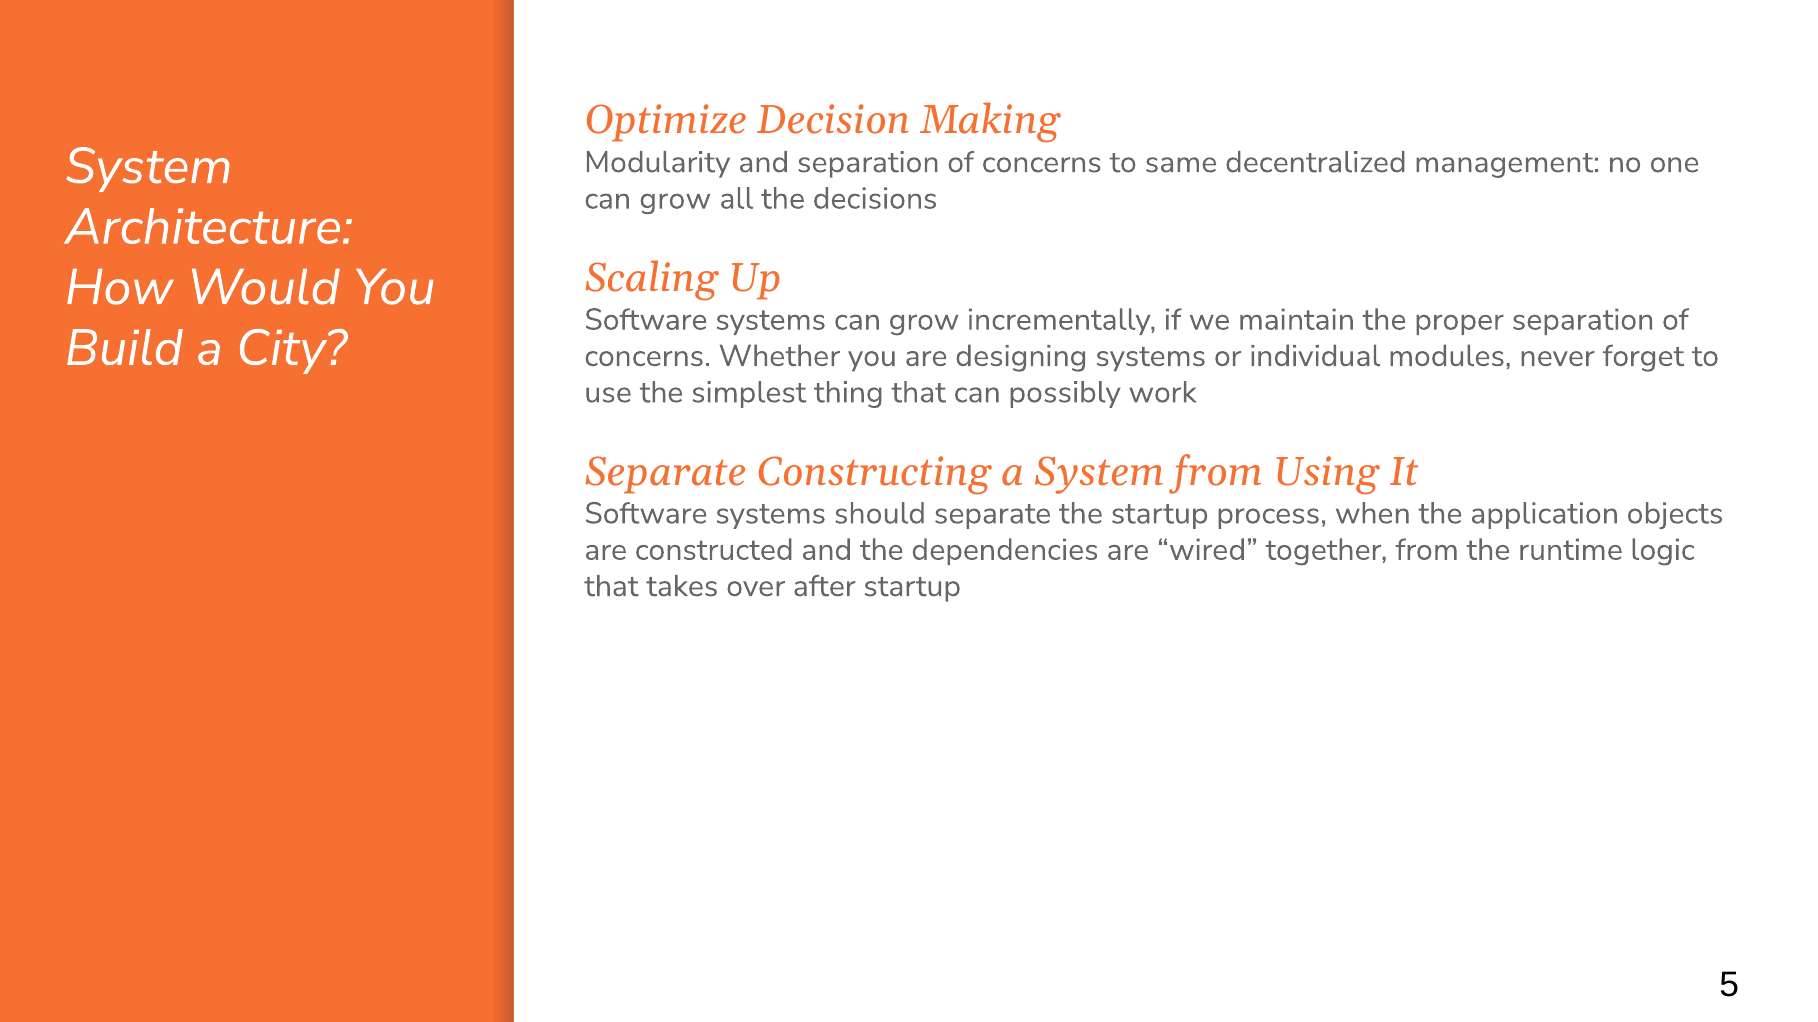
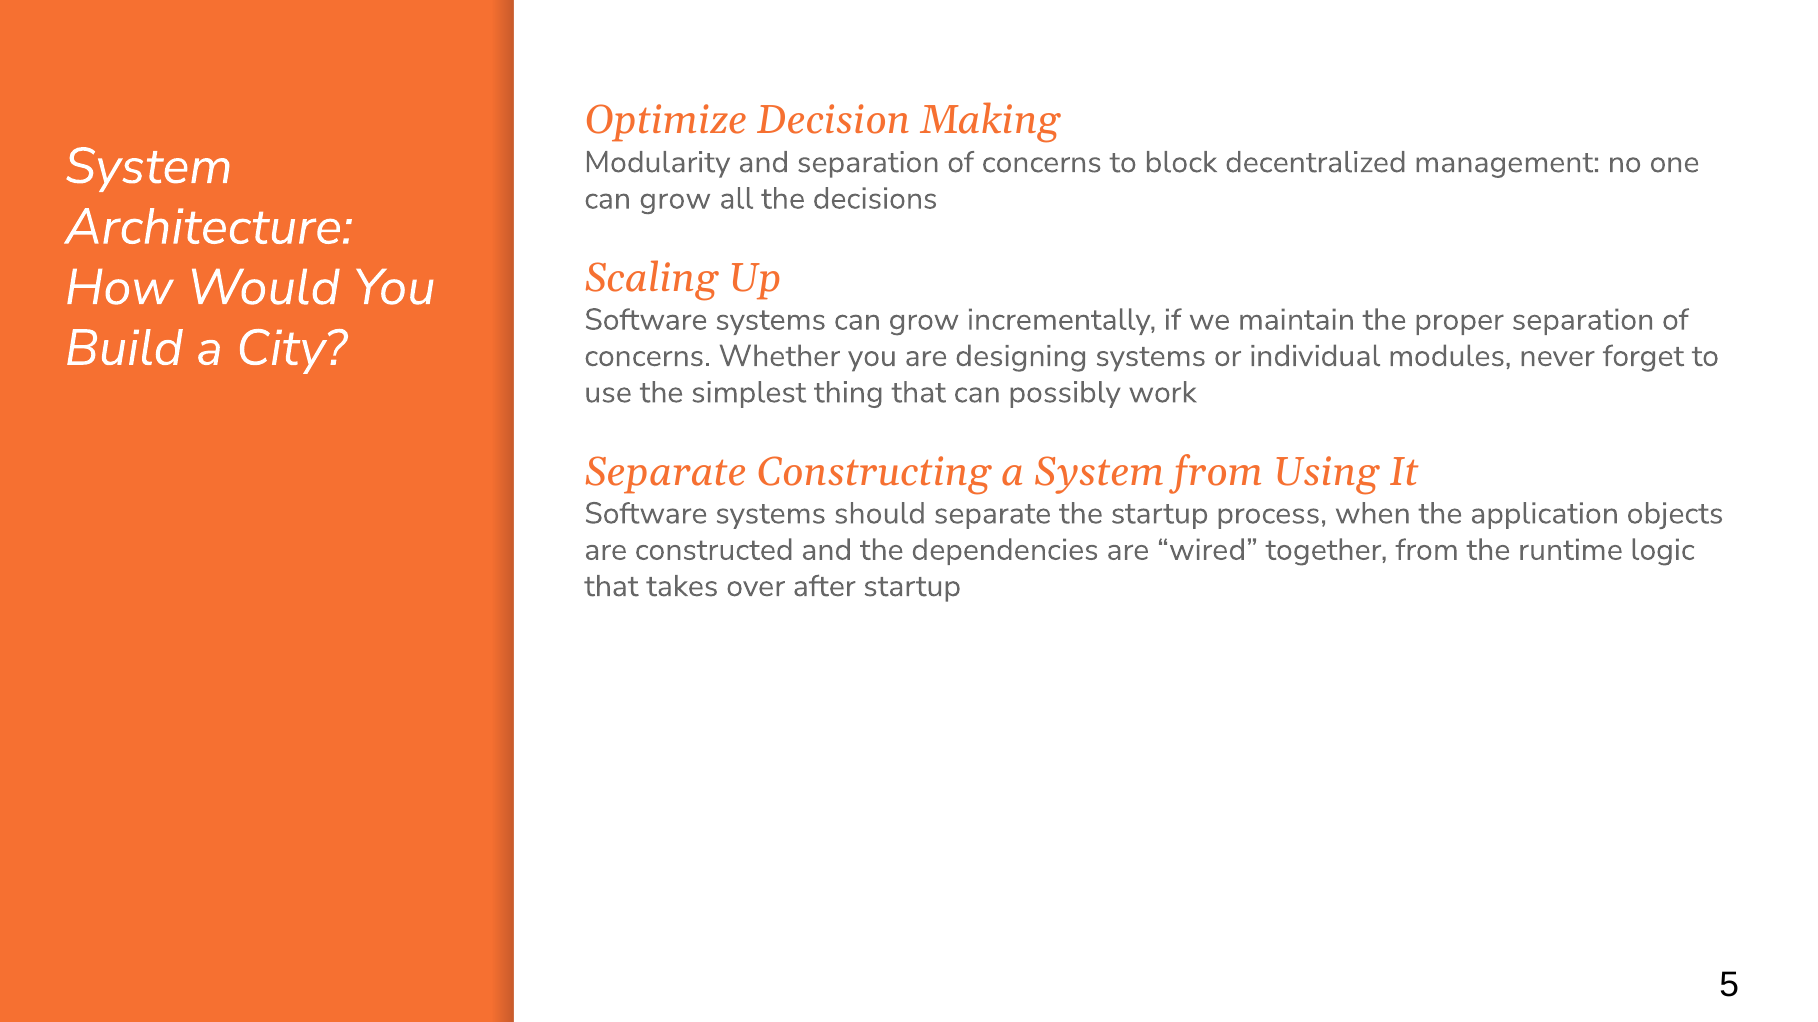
same: same -> block
